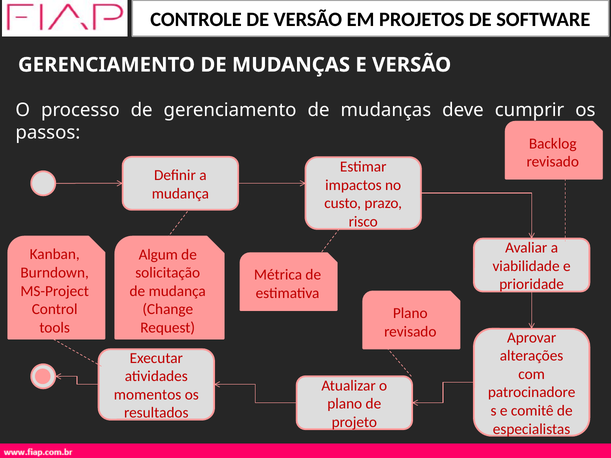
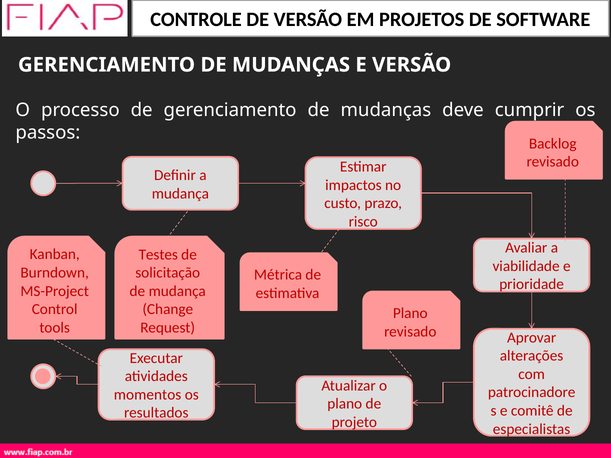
Algum: Algum -> Testes
